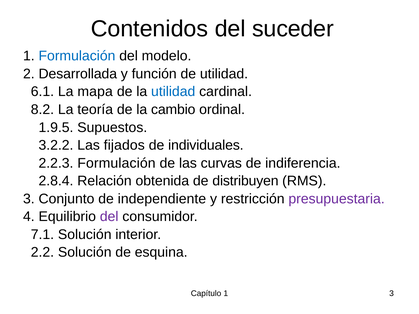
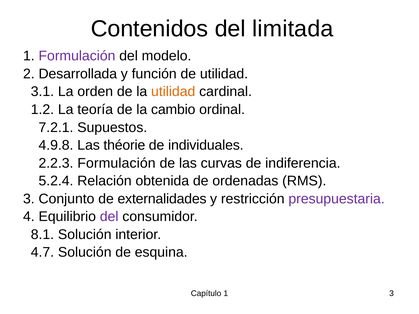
suceder: suceder -> limitada
Formulación at (77, 56) colour: blue -> purple
6.1: 6.1 -> 3.1
mapa: mapa -> orden
utilidad at (173, 92) colour: blue -> orange
8.2: 8.2 -> 1.2
1.9.5: 1.9.5 -> 7.2.1
3.2.2: 3.2.2 -> 4.9.8
fijados: fijados -> théorie
2.8.4: 2.8.4 -> 5.2.4
distribuyen: distribuyen -> ordenadas
independiente: independiente -> externalidades
7.1: 7.1 -> 8.1
2.2: 2.2 -> 4.7
